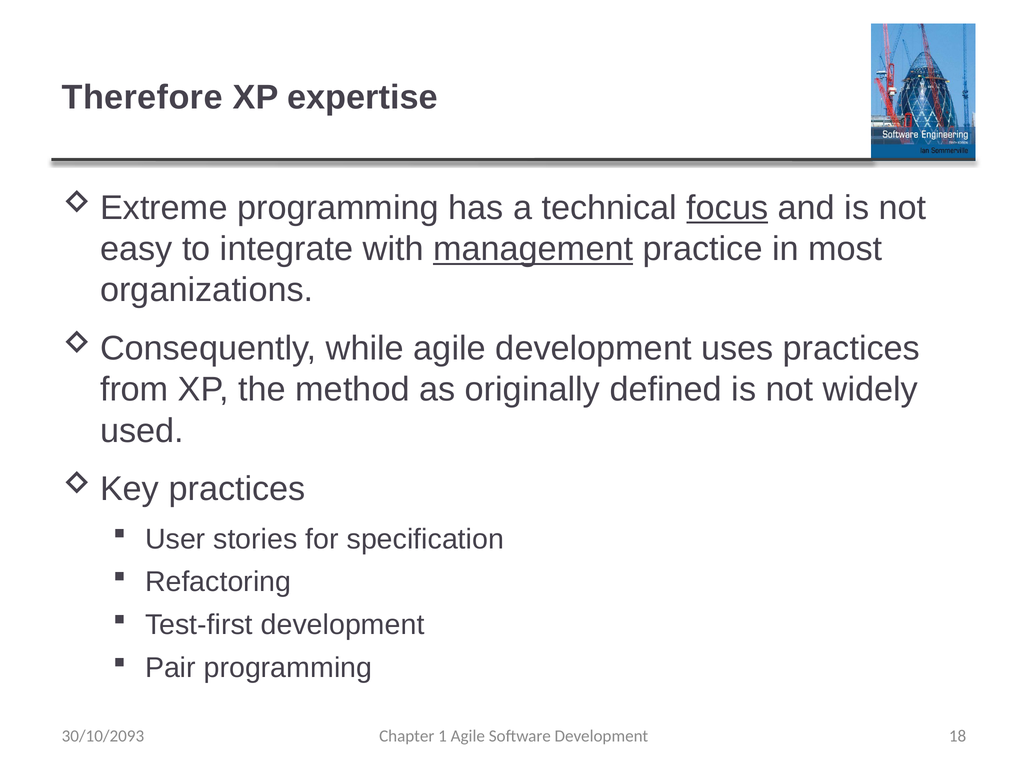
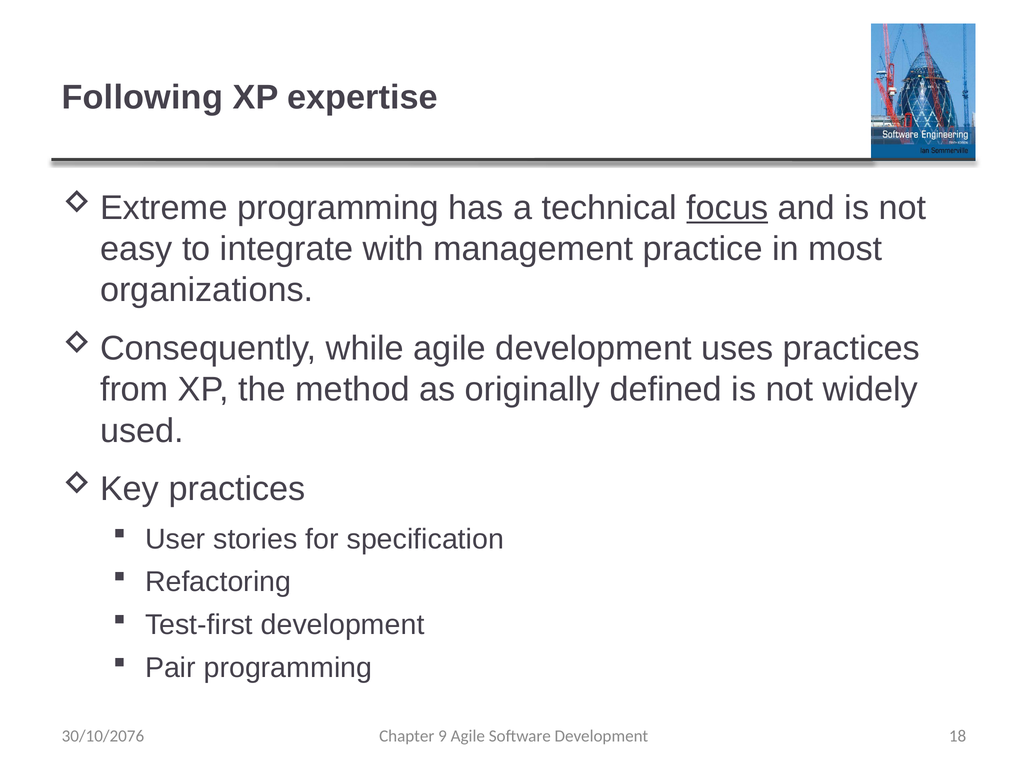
Therefore: Therefore -> Following
management underline: present -> none
30/10/2093: 30/10/2093 -> 30/10/2076
1: 1 -> 9
